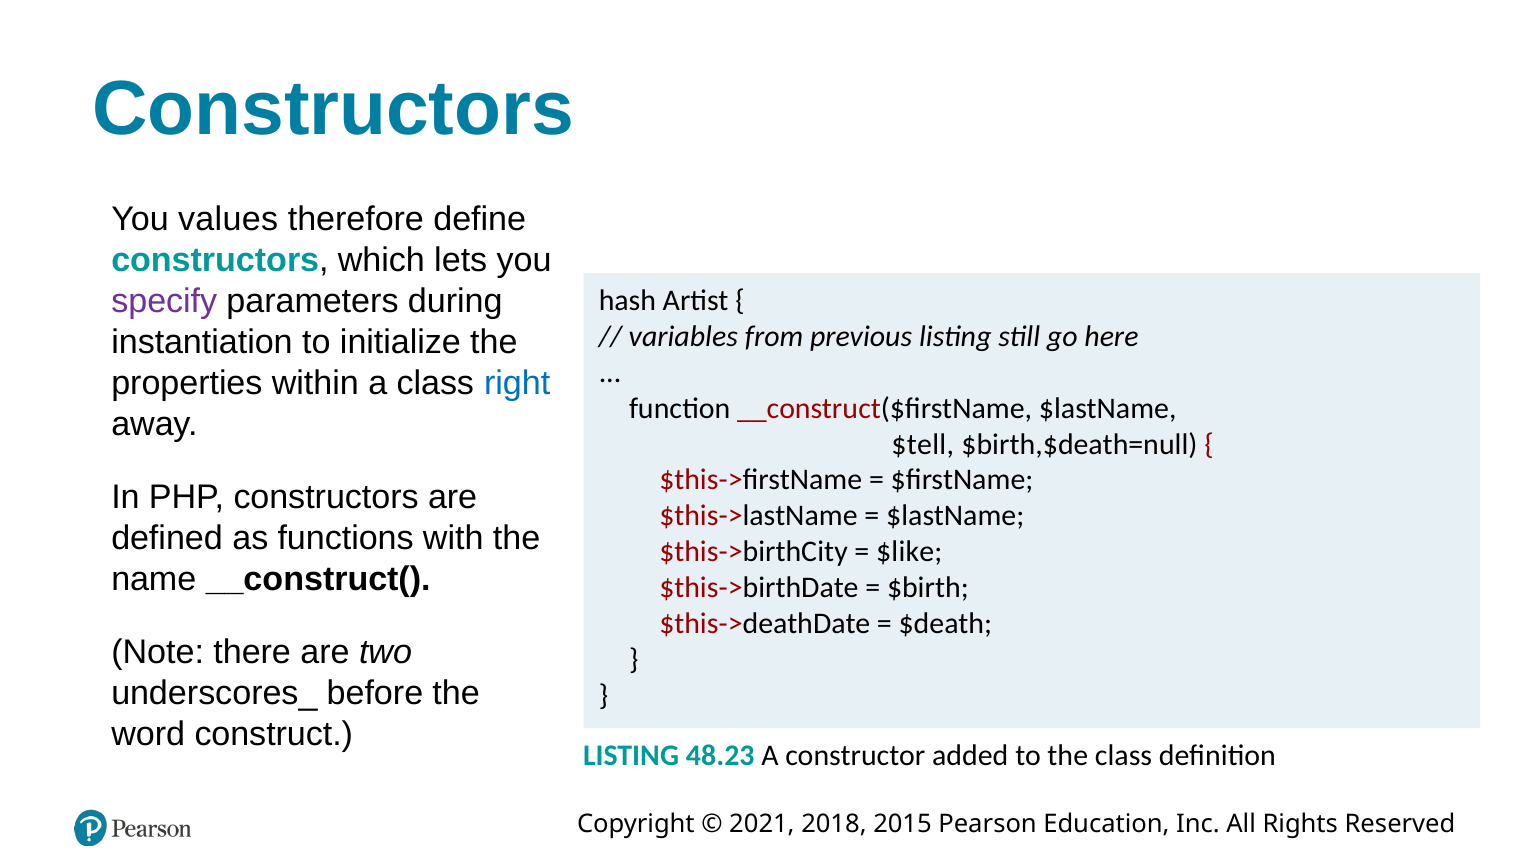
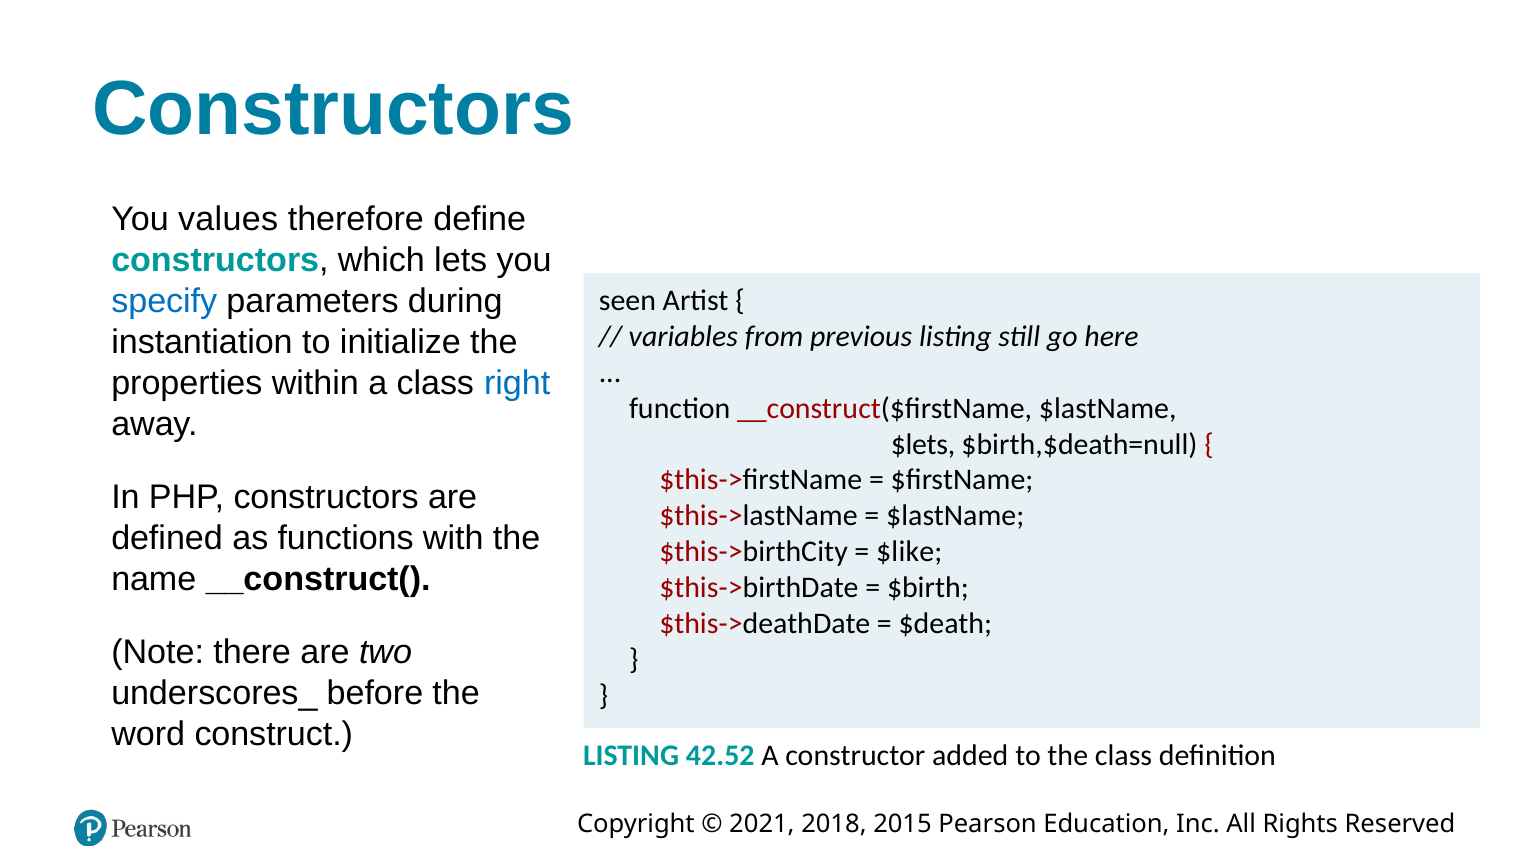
specify colour: purple -> blue
hash: hash -> seen
$tell: $tell -> $lets
48.23: 48.23 -> 42.52
